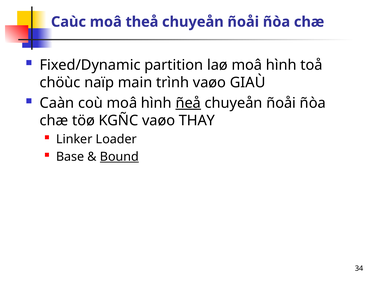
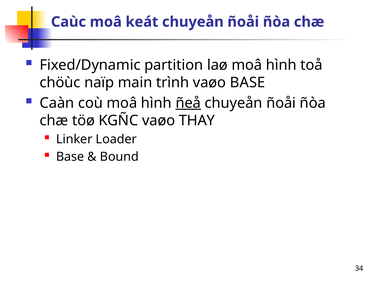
theå: theå -> keát
vaøo GIAÙ: GIAÙ -> BASE
Bound underline: present -> none
